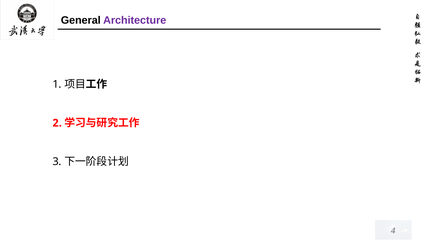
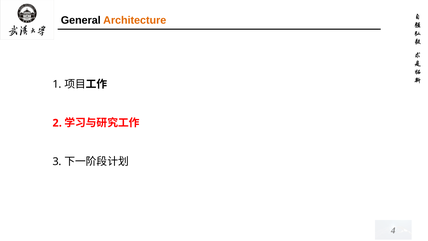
Architecture colour: purple -> orange
